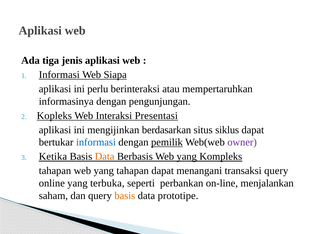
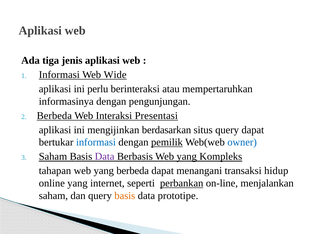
Siapa: Siapa -> Wide
2 Kopleks: Kopleks -> Berbeda
situs siklus: siklus -> query
owner colour: purple -> blue
Ketika at (53, 157): Ketika -> Saham
Data at (105, 157) colour: orange -> purple
yang tahapan: tahapan -> berbeda
transaksi query: query -> hidup
terbuka: terbuka -> internet
perbankan underline: none -> present
